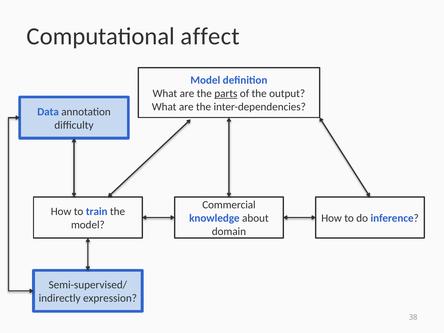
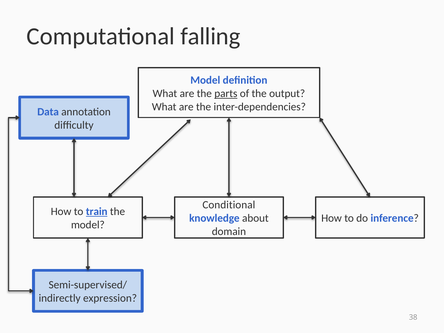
affect: affect -> falling
Commercial: Commercial -> Conditional
train underline: none -> present
